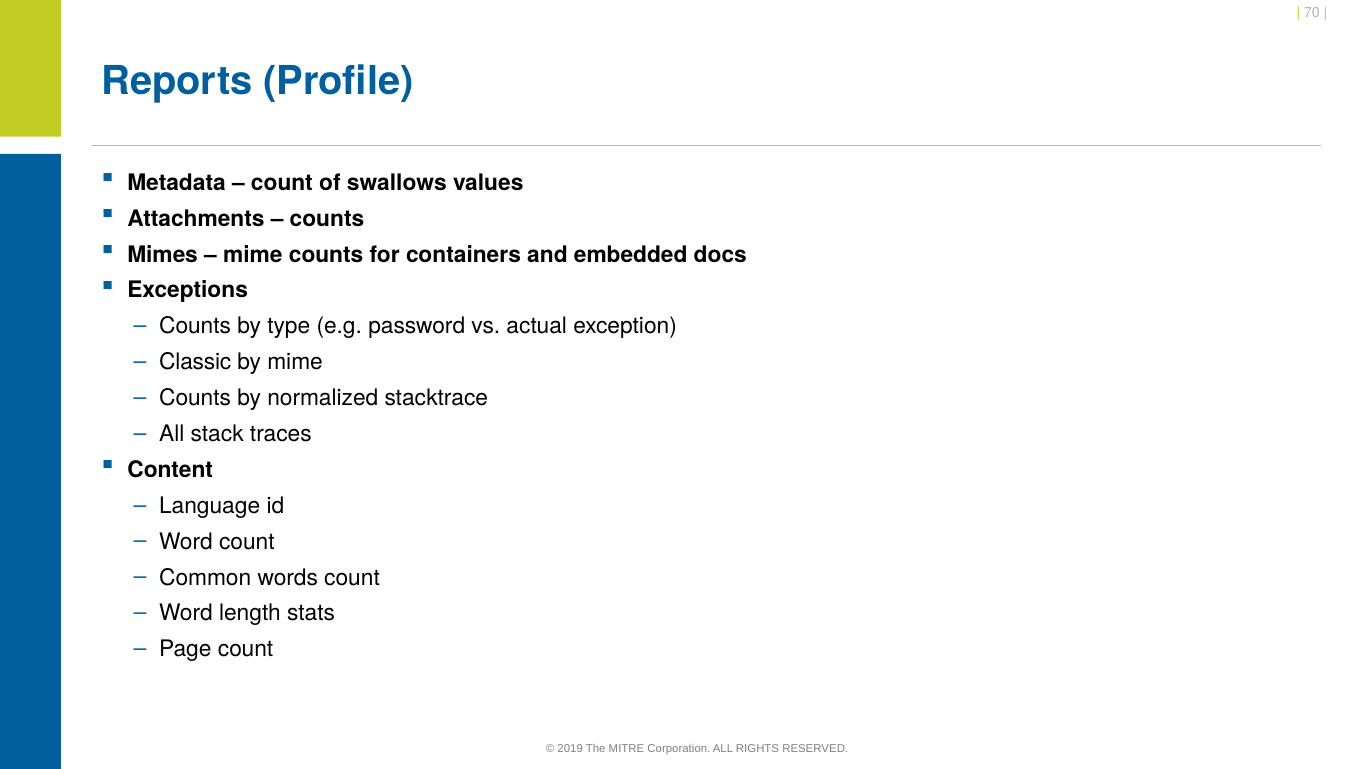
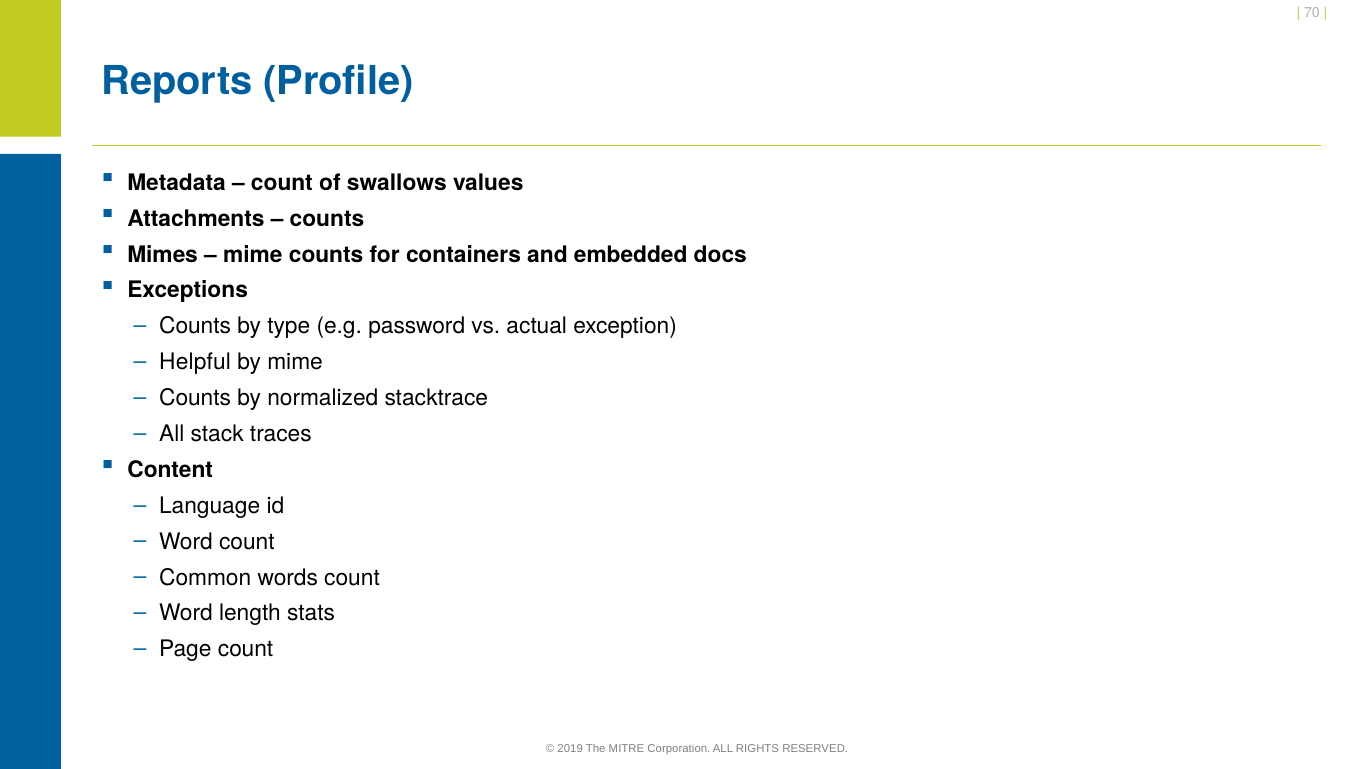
Classic: Classic -> Helpful
